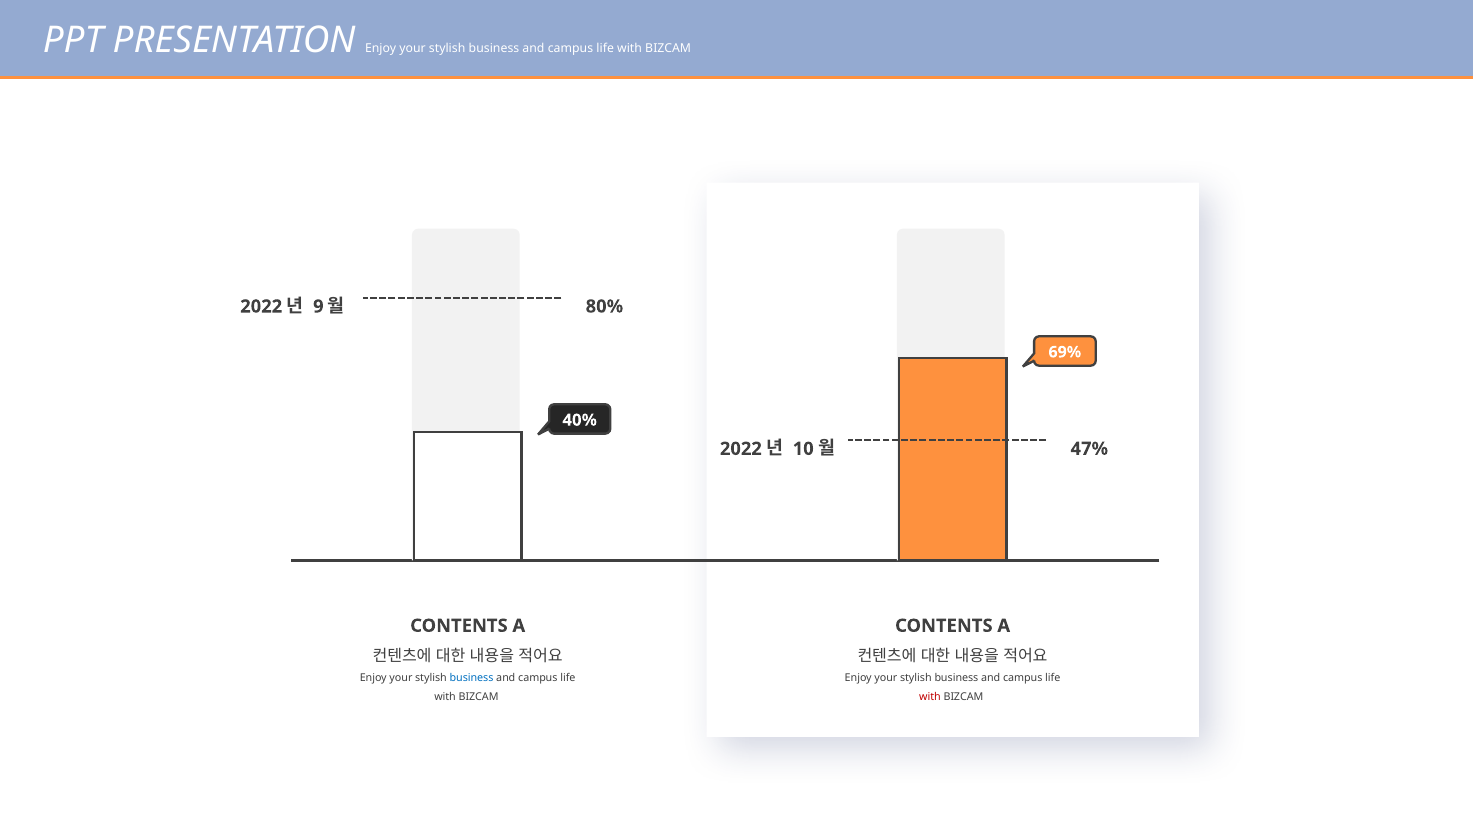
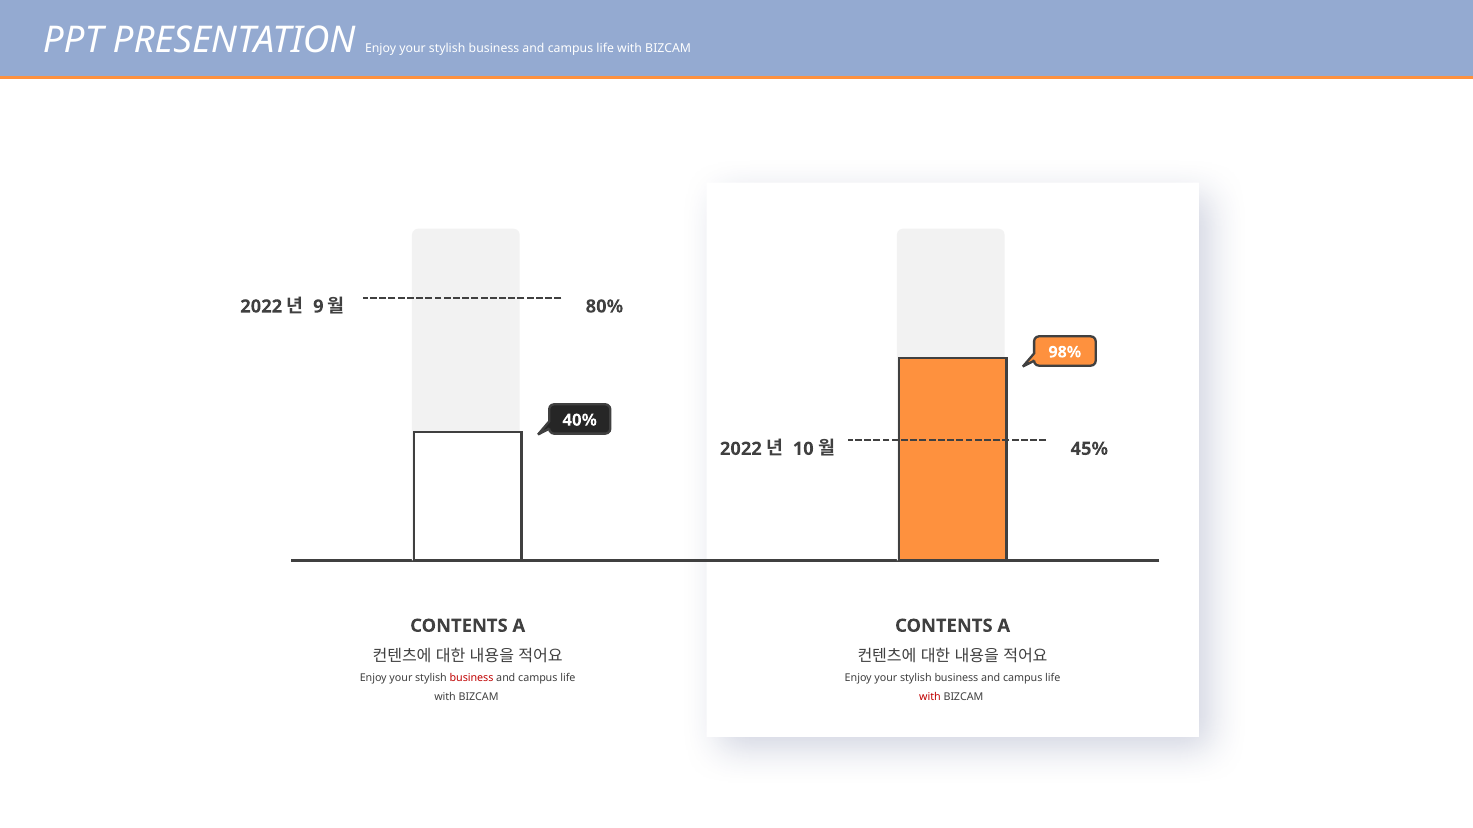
69%: 69% -> 98%
47%: 47% -> 45%
business at (472, 679) colour: blue -> red
